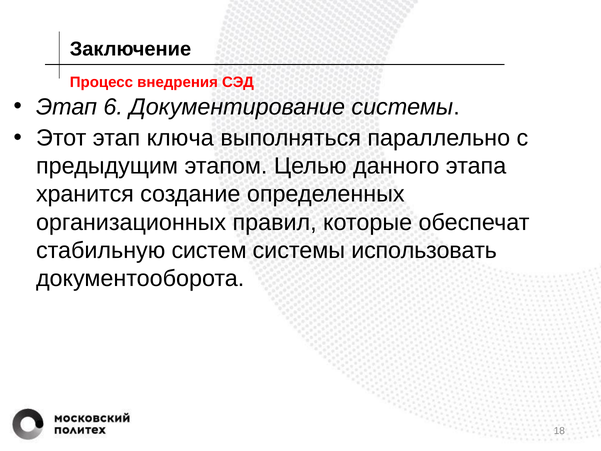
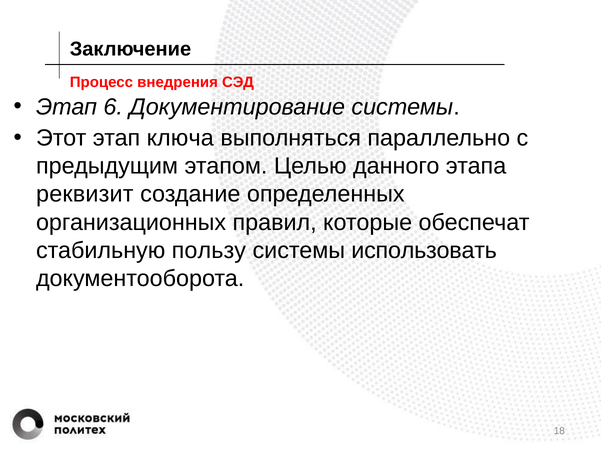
хранится: хранится -> реквизит
систем: систем -> пользу
